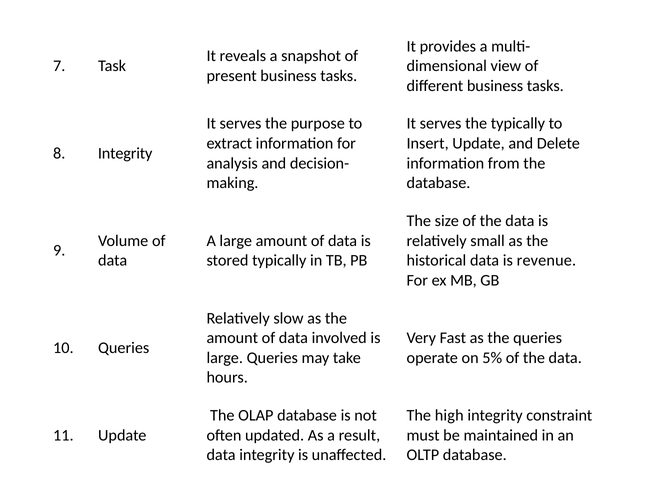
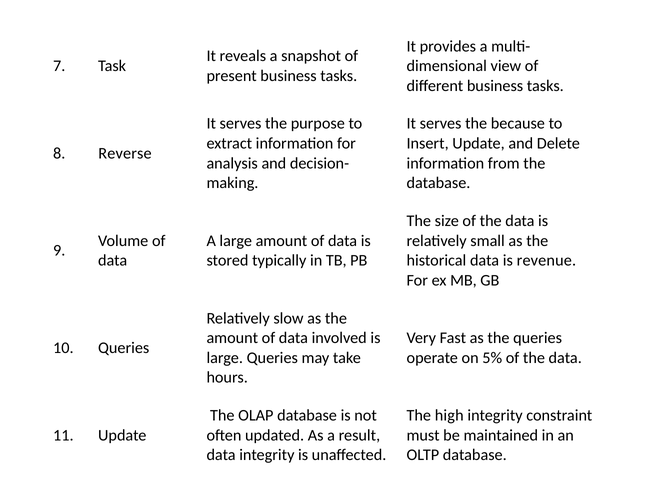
the typically: typically -> because
8 Integrity: Integrity -> Reverse
